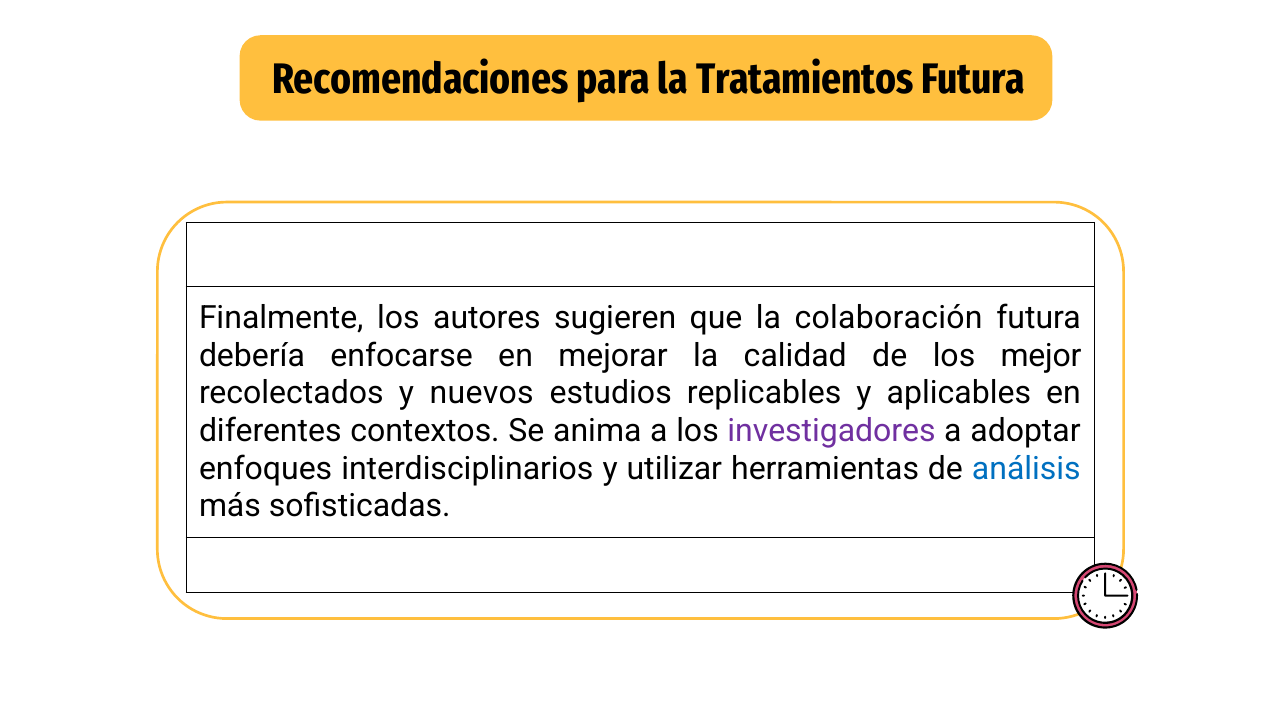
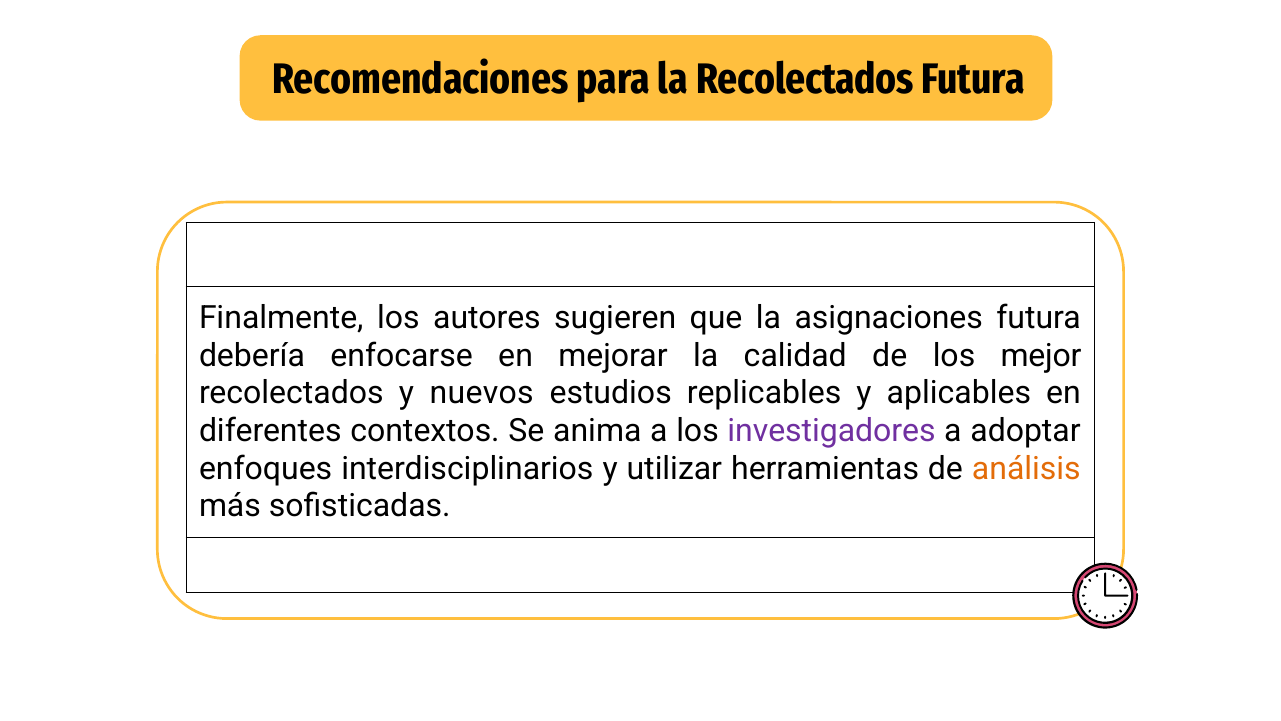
la Tratamientos: Tratamientos -> Recolectados
colaboración: colaboración -> asignaciones
análisis colour: blue -> orange
